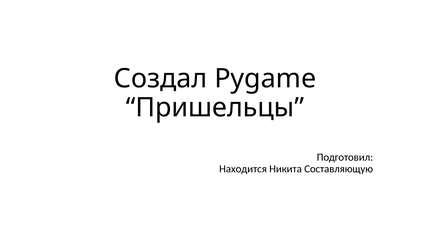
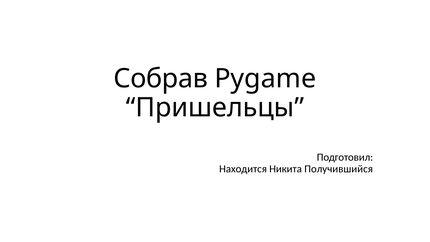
Создал: Создал -> Собрав
Составляющую: Составляющую -> Получившийся
